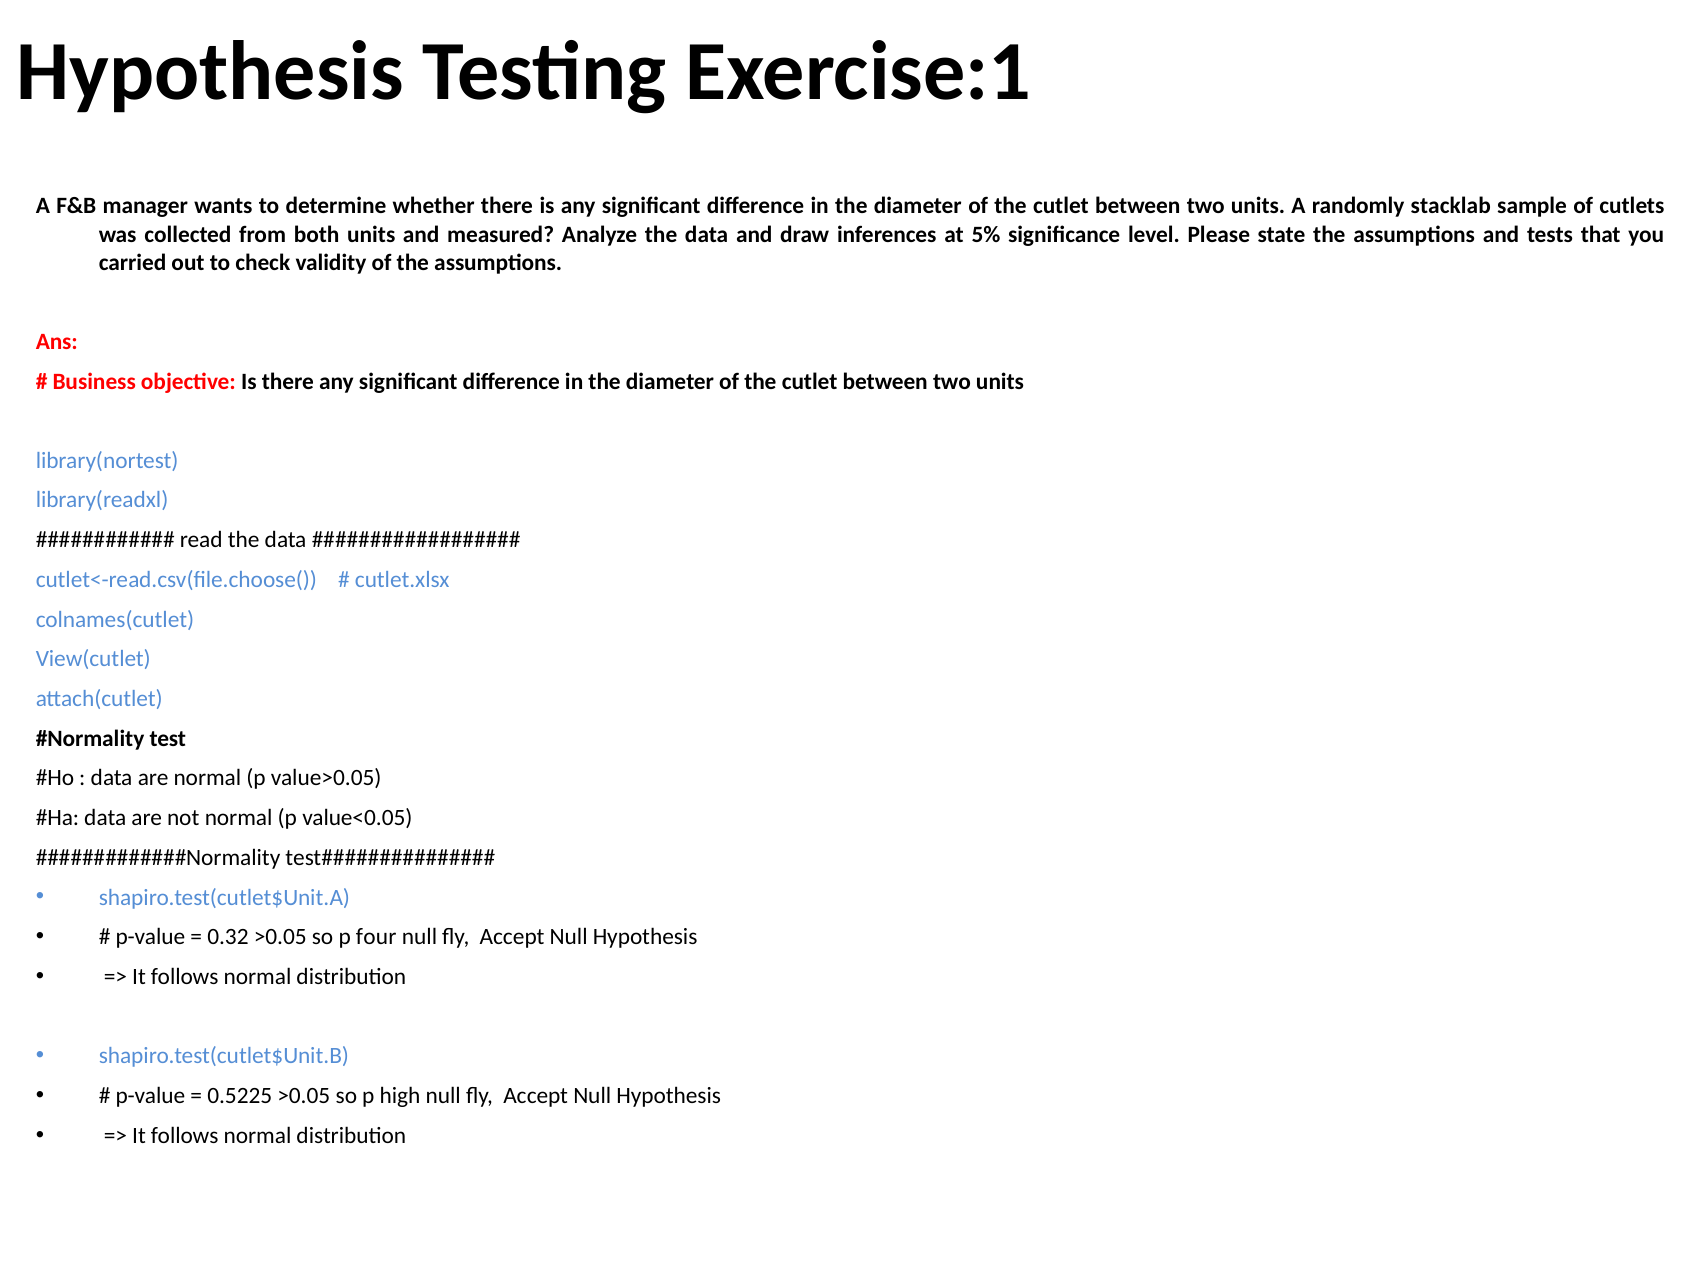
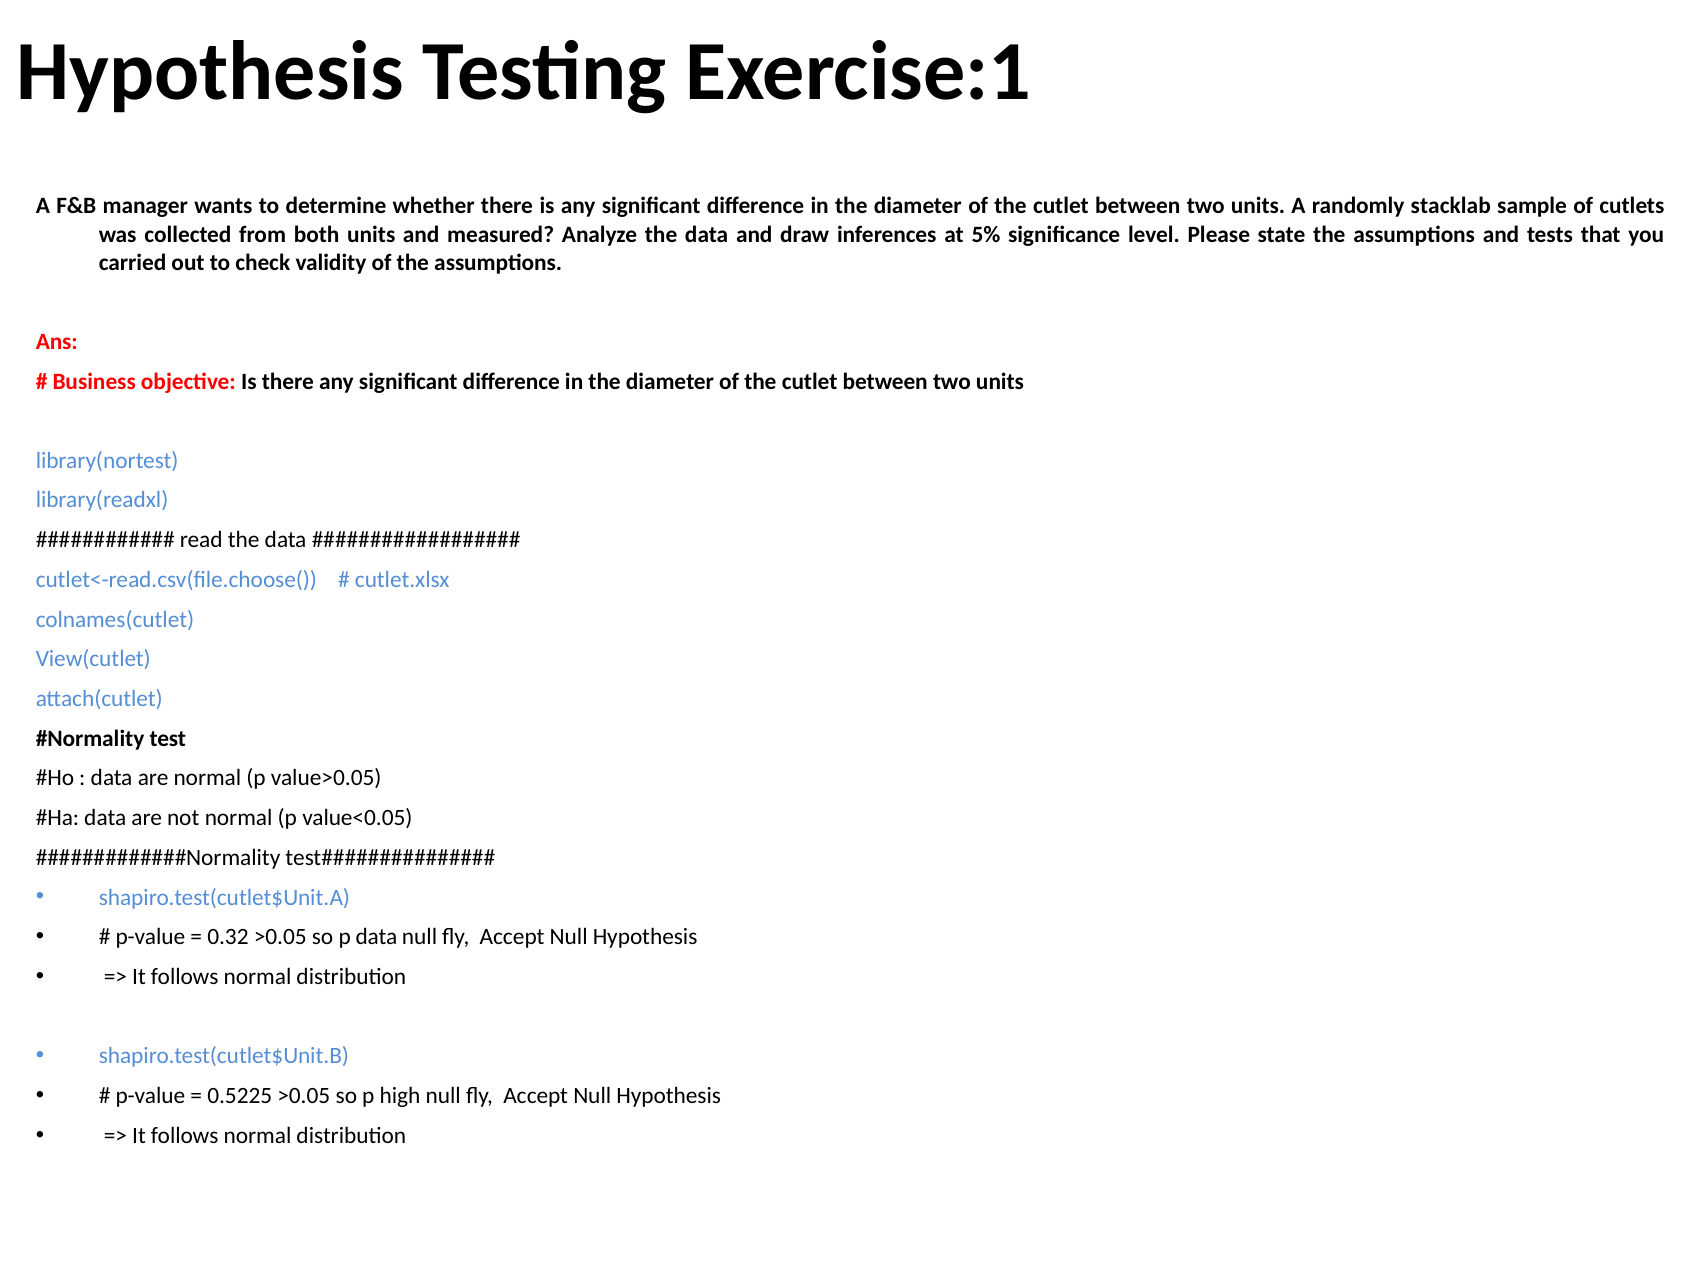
p four: four -> data
